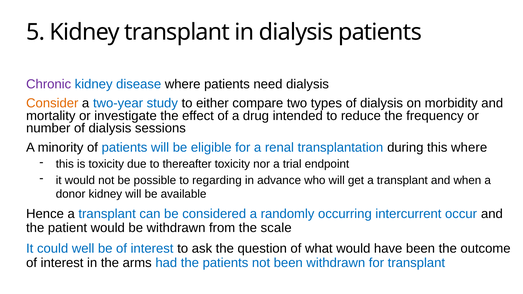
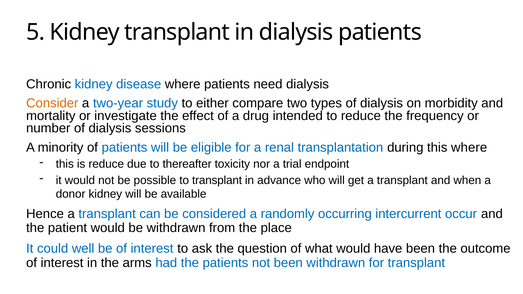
Chronic colour: purple -> black
is toxicity: toxicity -> reduce
to regarding: regarding -> transplant
scale: scale -> place
